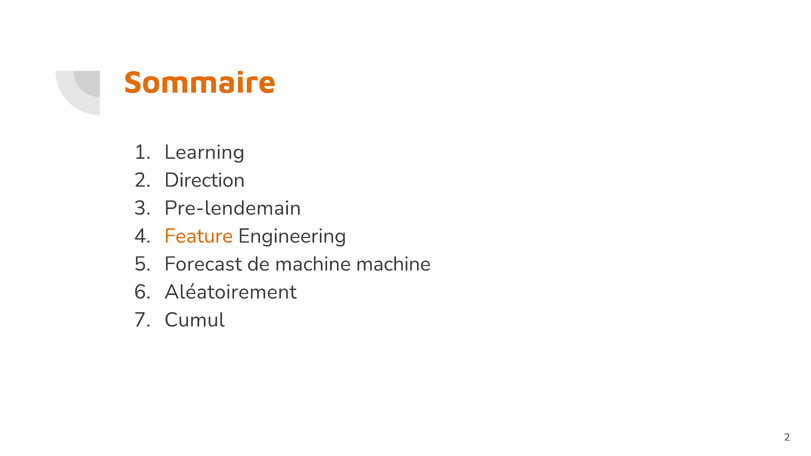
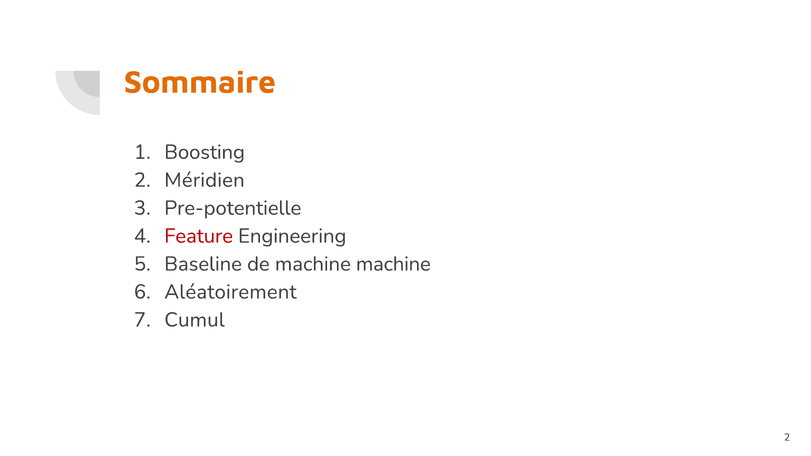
Learning: Learning -> Boosting
Direction: Direction -> Méridien
Pre-lendemain: Pre-lendemain -> Pre-potentielle
Feature colour: orange -> red
Forecast: Forecast -> Baseline
